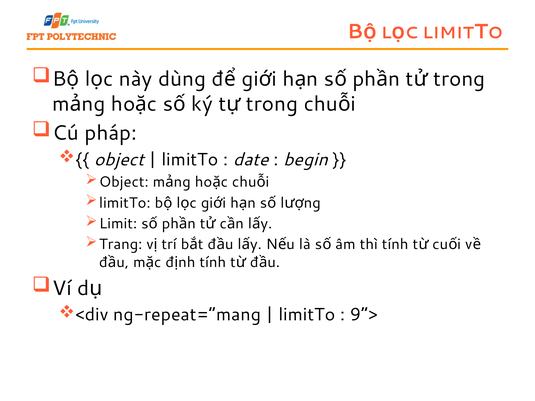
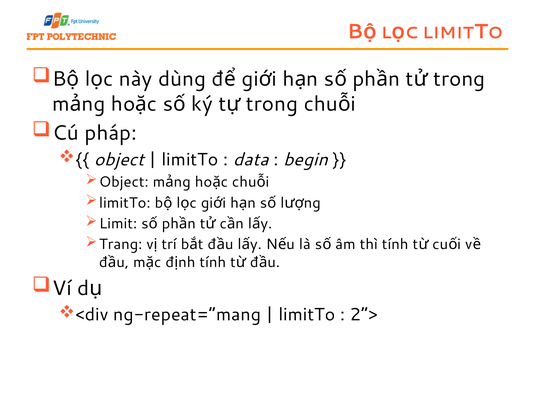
date: date -> data
9”>: 9”> -> 2”>
